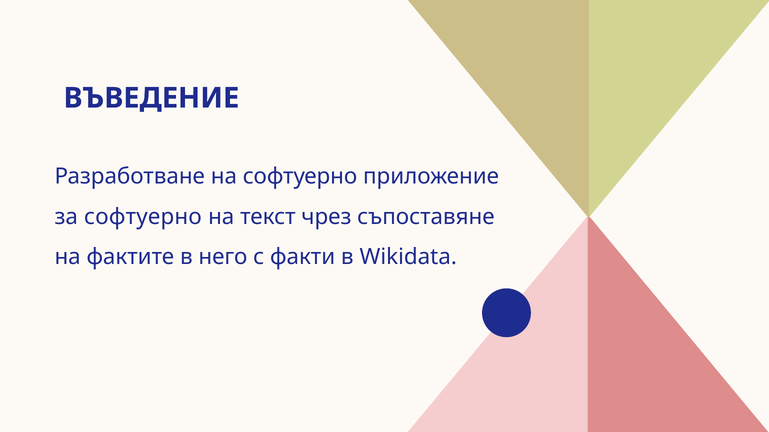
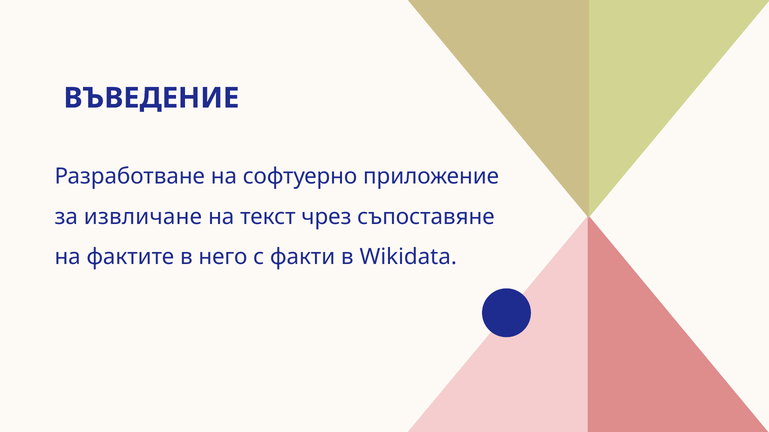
за софтуерно: софтуерно -> извличане
